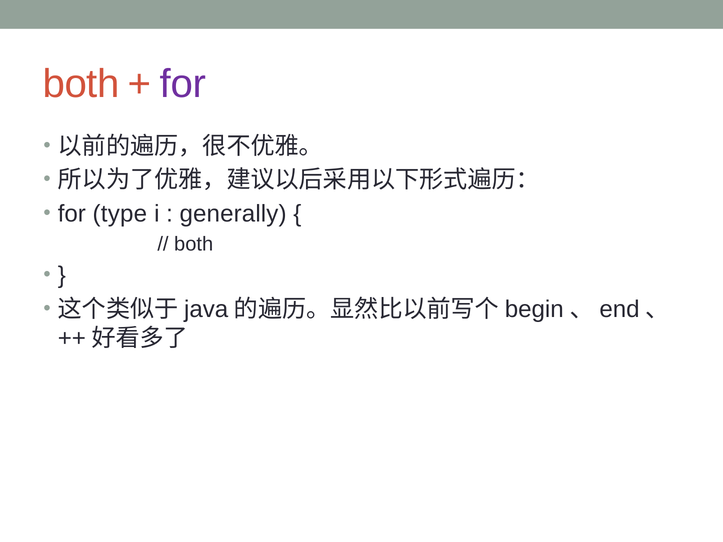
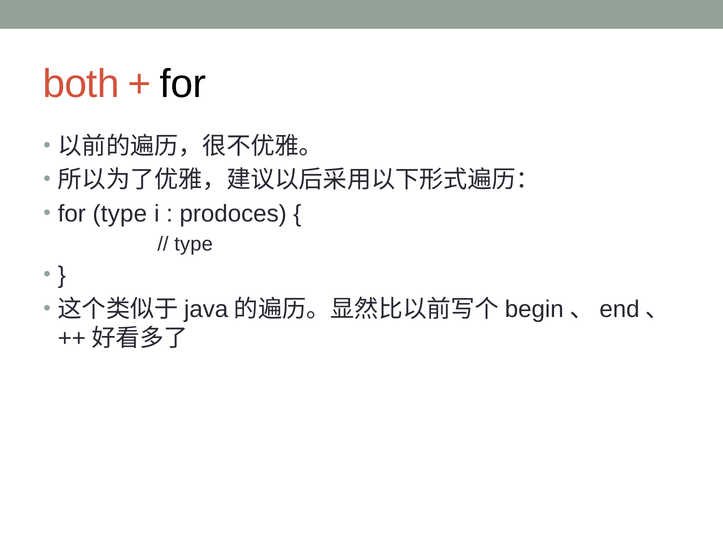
for at (183, 84) colour: purple -> black
generally: generally -> prodoces
both at (194, 244): both -> type
